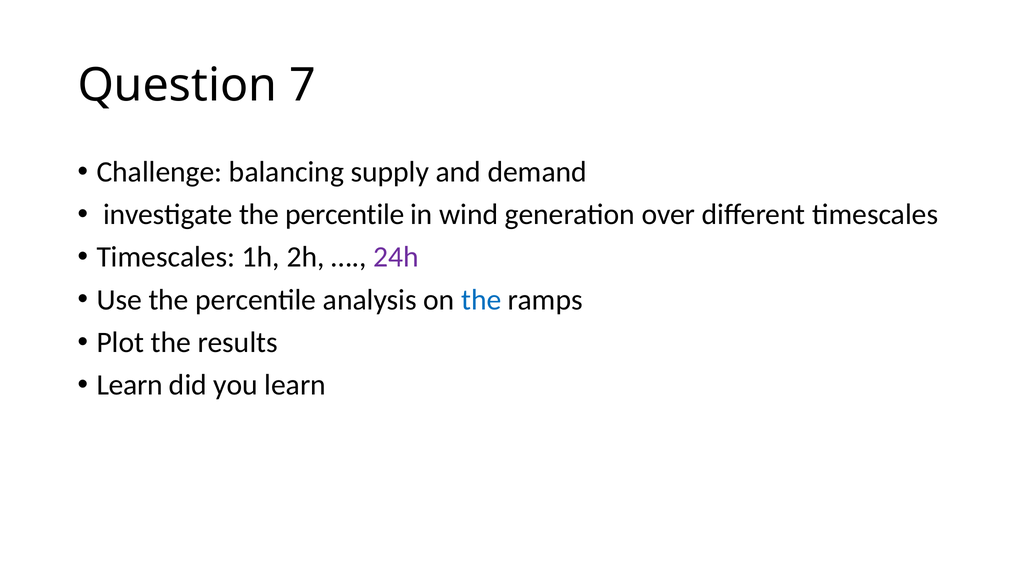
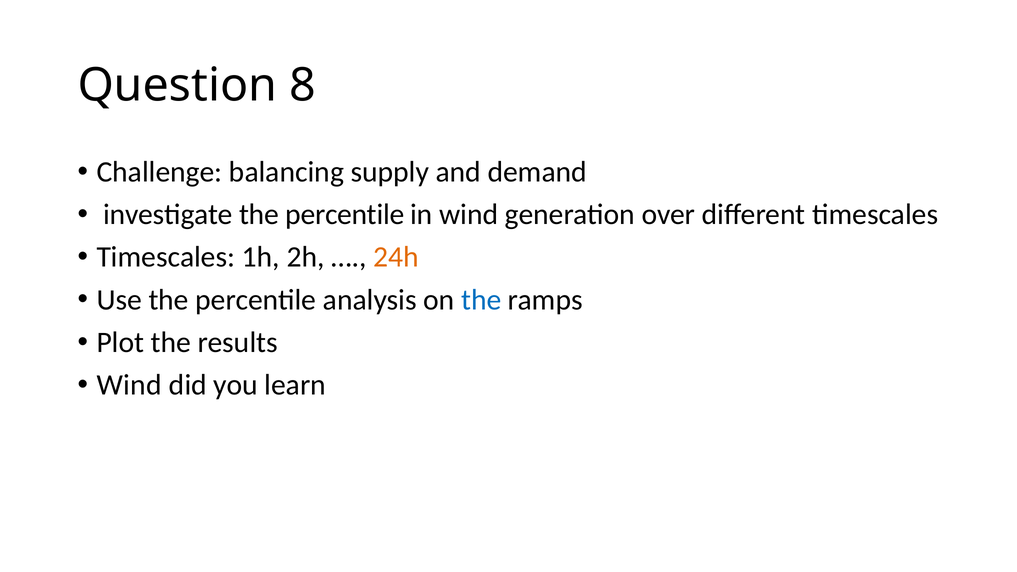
7: 7 -> 8
24h colour: purple -> orange
Learn at (130, 385): Learn -> Wind
